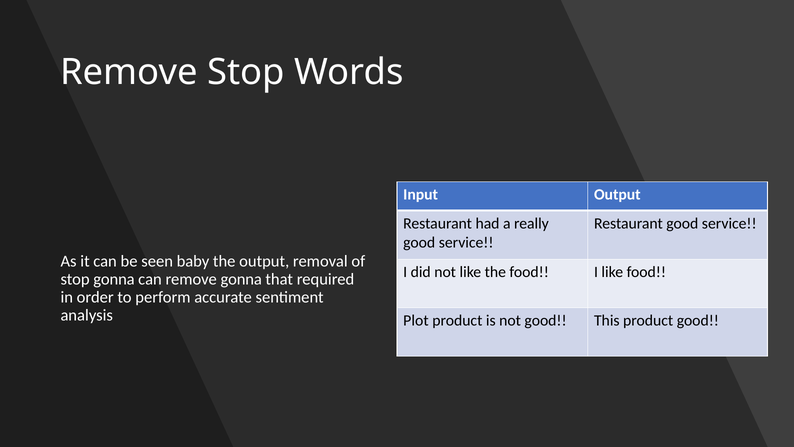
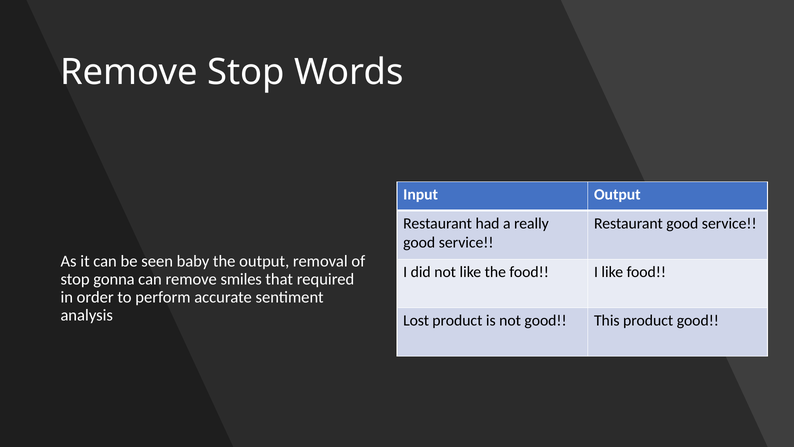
remove gonna: gonna -> smiles
Plot: Plot -> Lost
